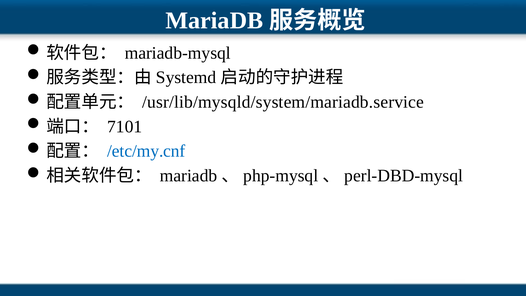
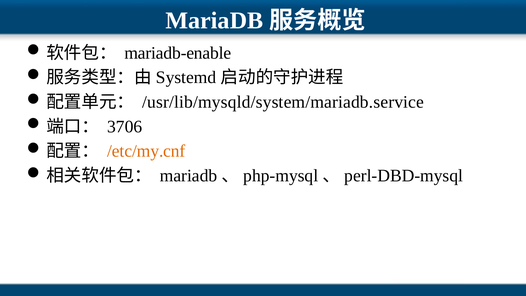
mariadb-mysql: mariadb-mysql -> mariadb-enable
7101: 7101 -> 3706
/etc/my.cnf colour: blue -> orange
